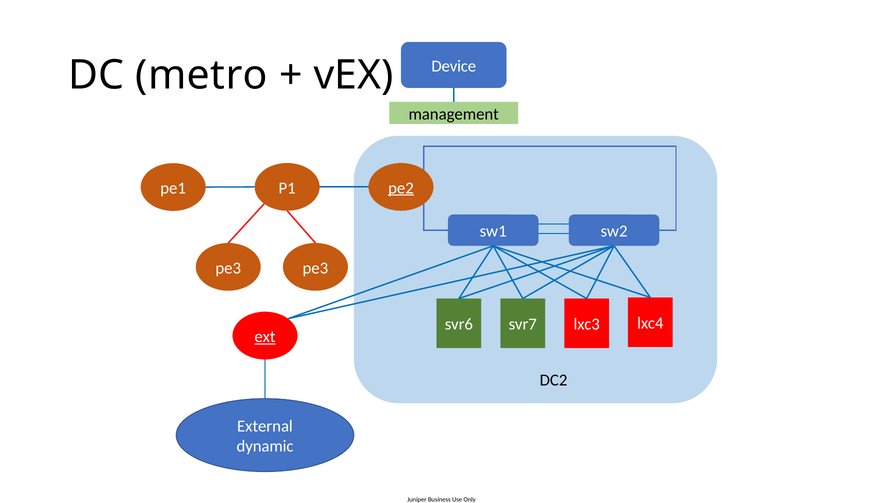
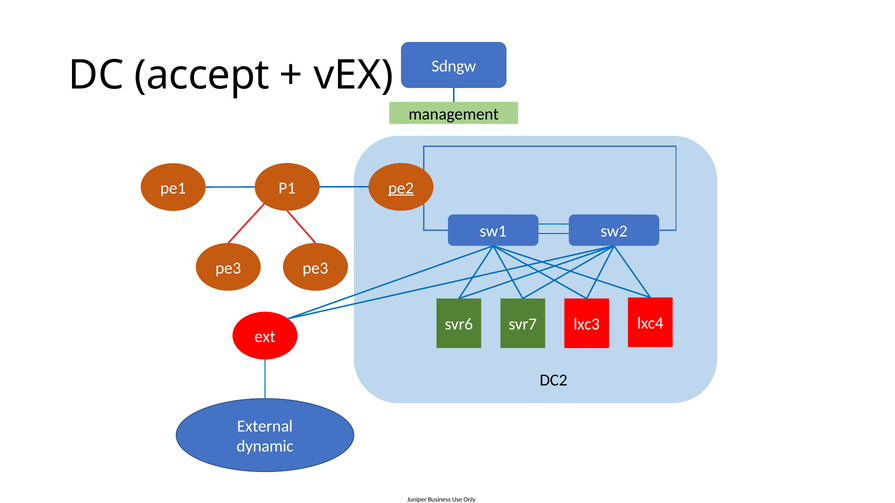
Device: Device -> Sdngw
metro: metro -> accept
ext underline: present -> none
